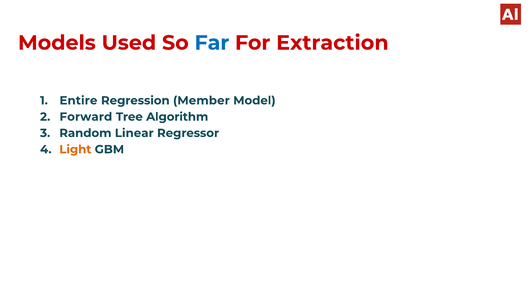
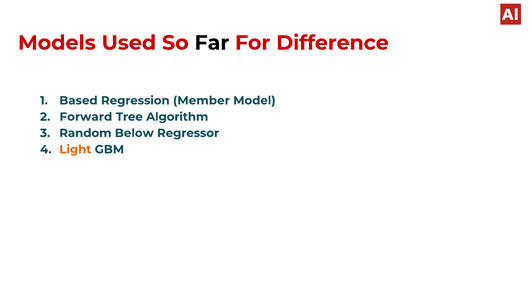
Far colour: blue -> black
Extraction: Extraction -> Difference
Entire: Entire -> Based
Linear: Linear -> Below
